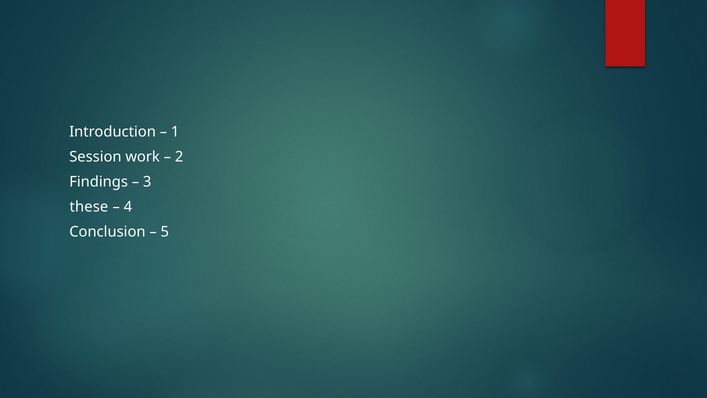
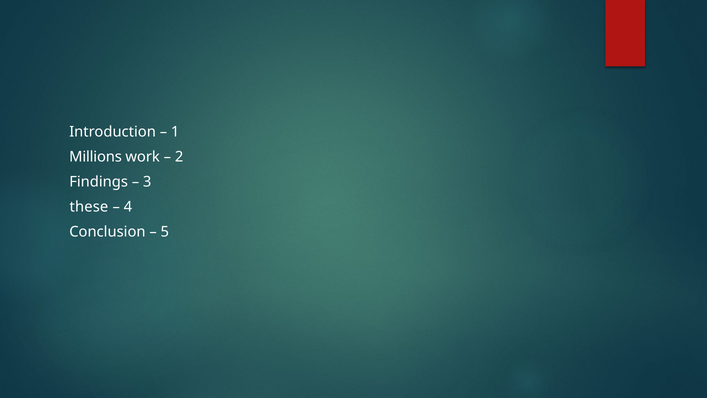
Session: Session -> Millions
